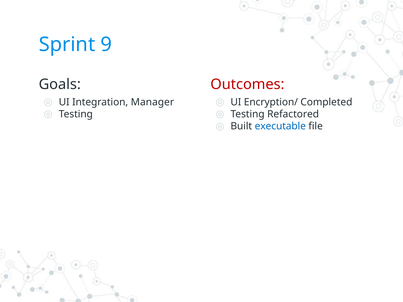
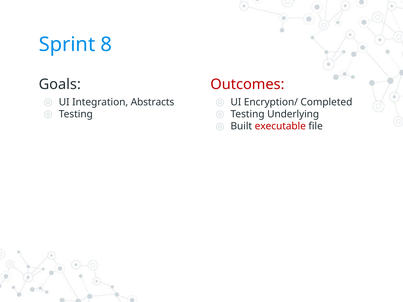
9: 9 -> 8
Manager: Manager -> Abstracts
Refactored: Refactored -> Underlying
executable colour: blue -> red
